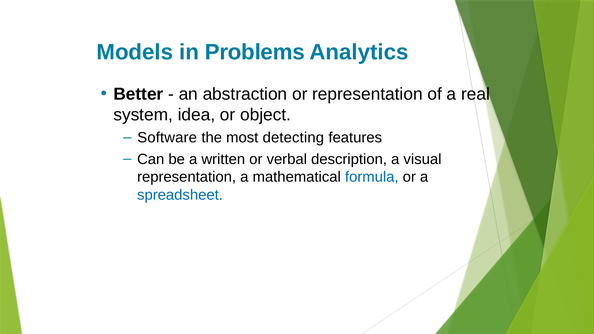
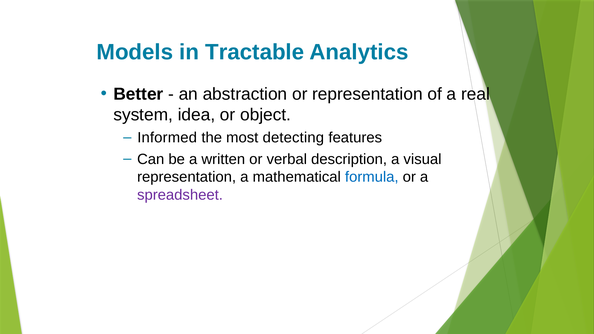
Problems: Problems -> Tractable
Software: Software -> Informed
spreadsheet colour: blue -> purple
